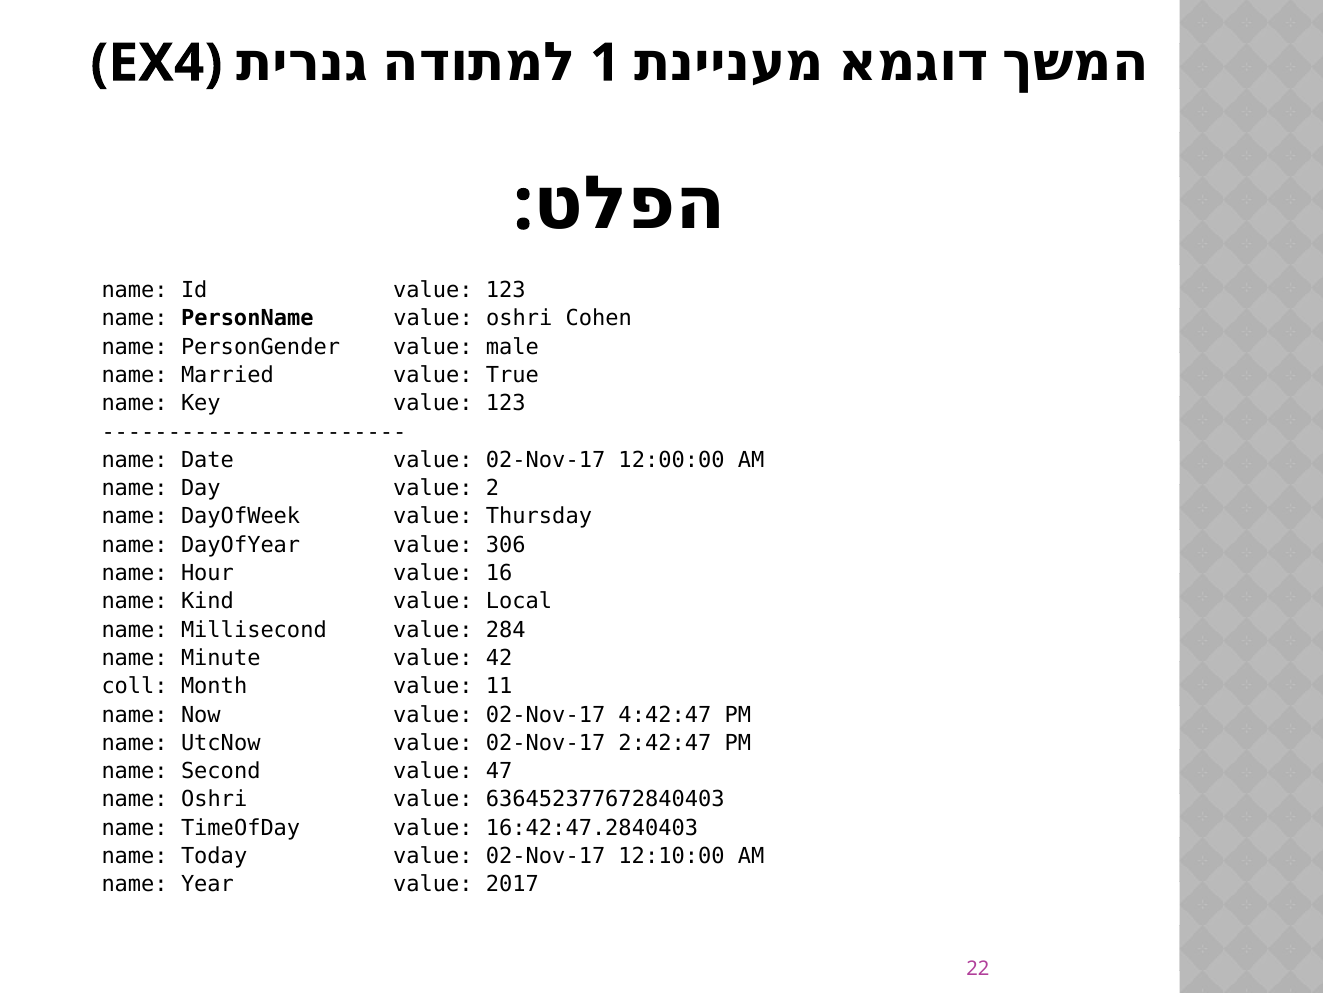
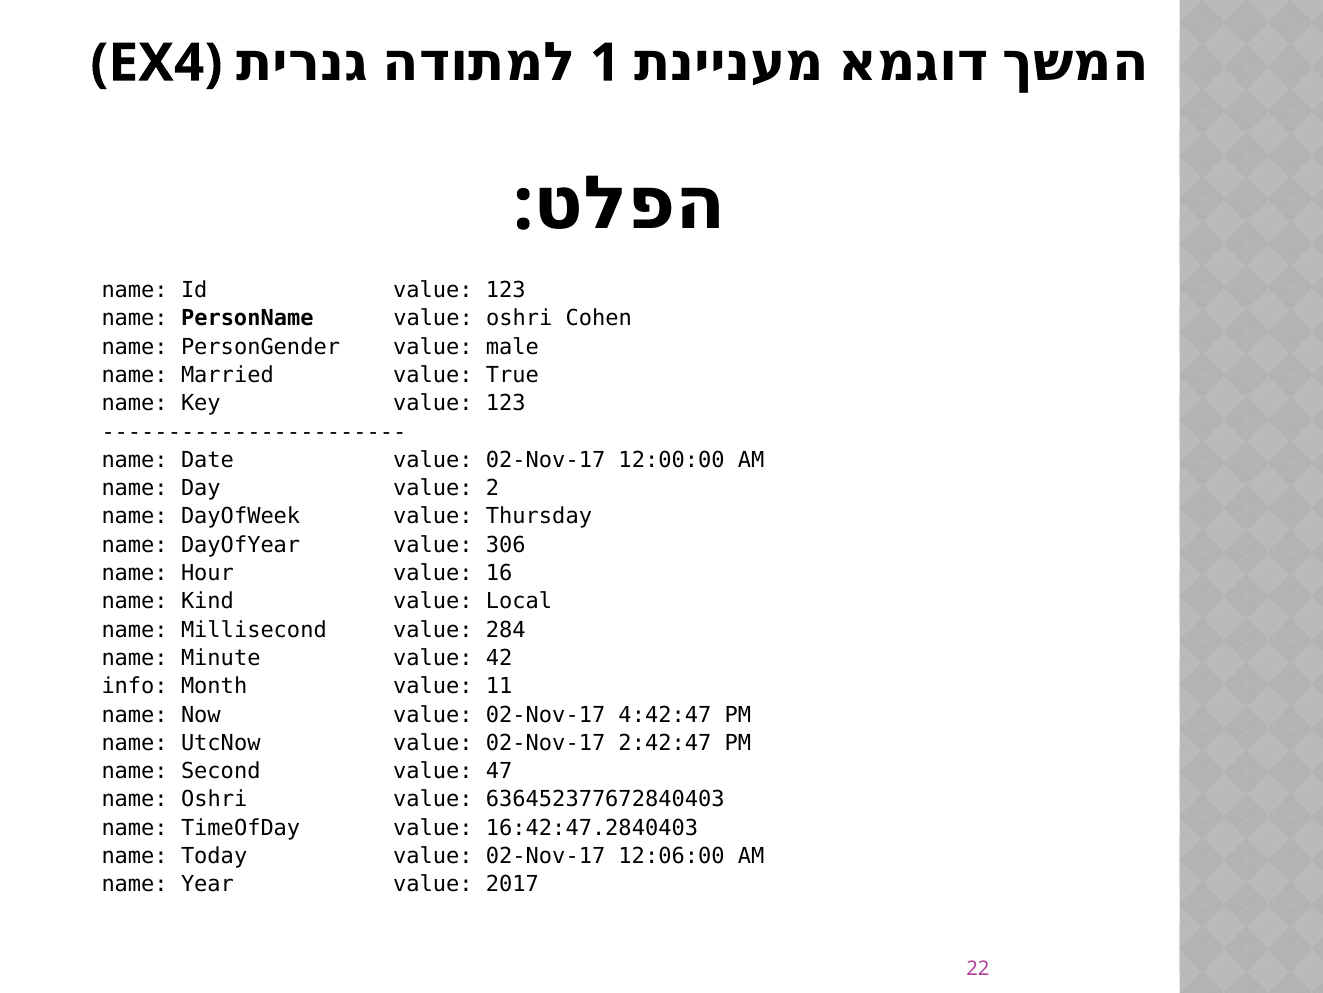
coll: coll -> info
12:10:00: 12:10:00 -> 12:06:00
